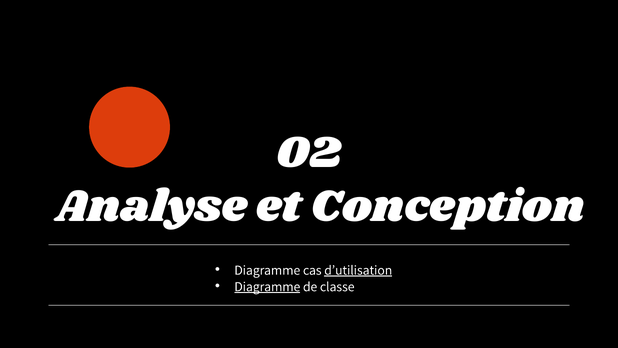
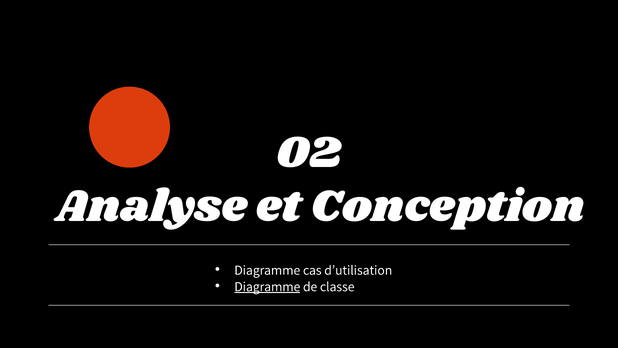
d’utilisation underline: present -> none
